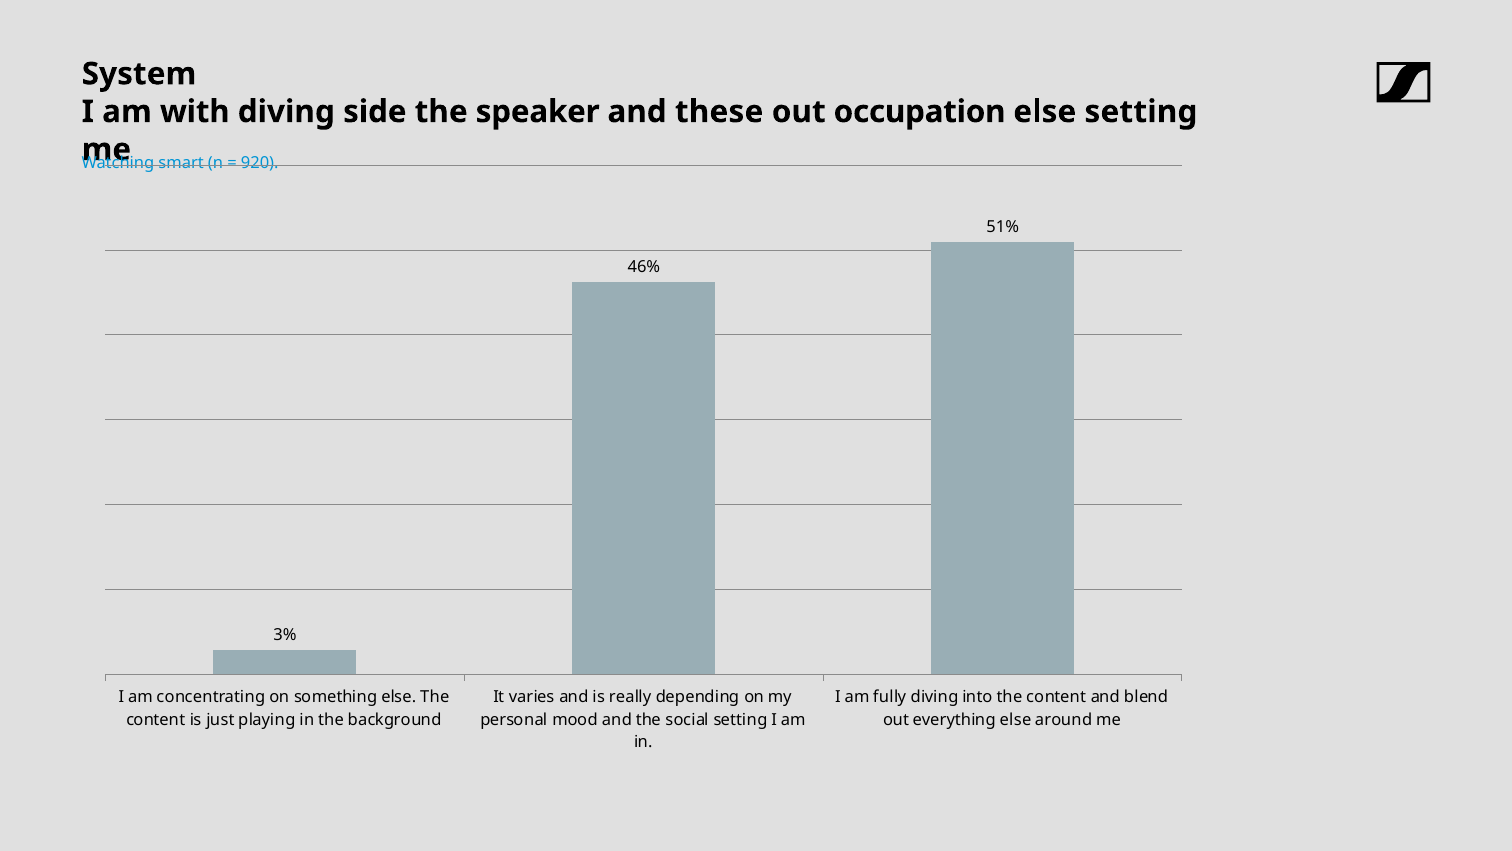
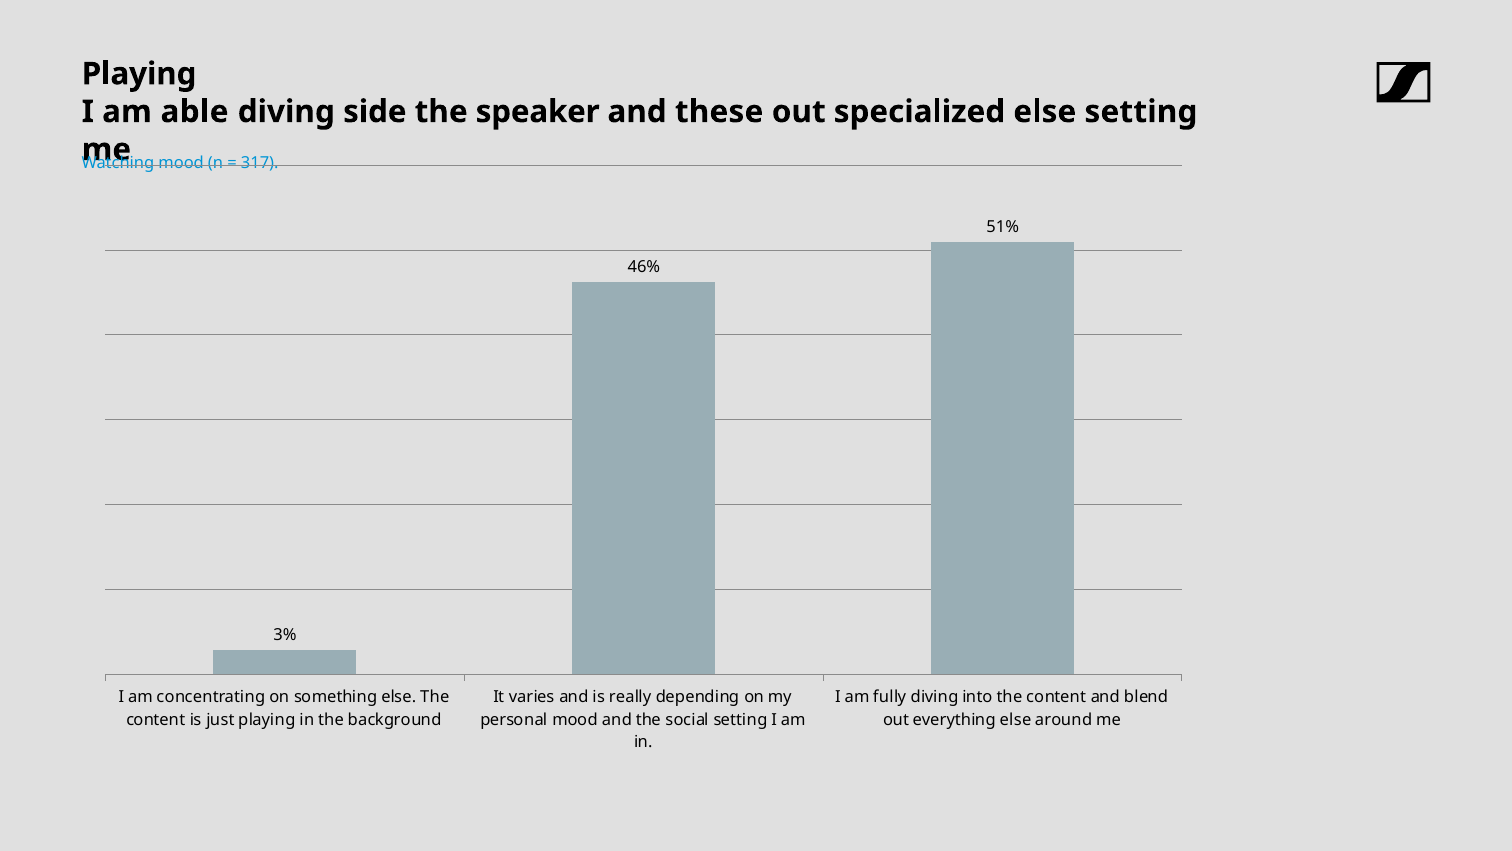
System at (139, 74): System -> Playing
with: with -> able
occupation: occupation -> specialized
smart at (181, 163): smart -> mood
920: 920 -> 317
